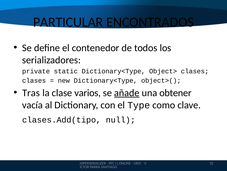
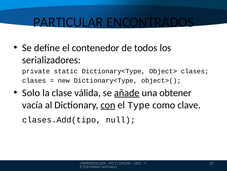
Tras: Tras -> Solo
varios: varios -> válida
con underline: none -> present
